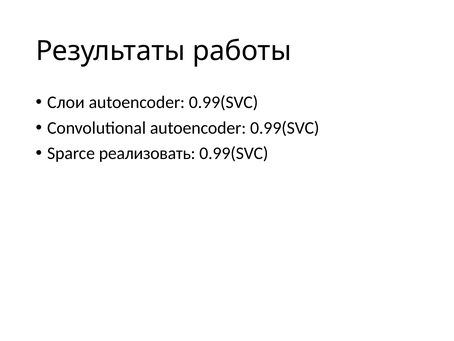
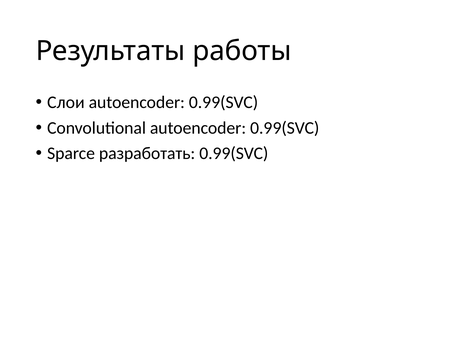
реализовать: реализовать -> разработать
